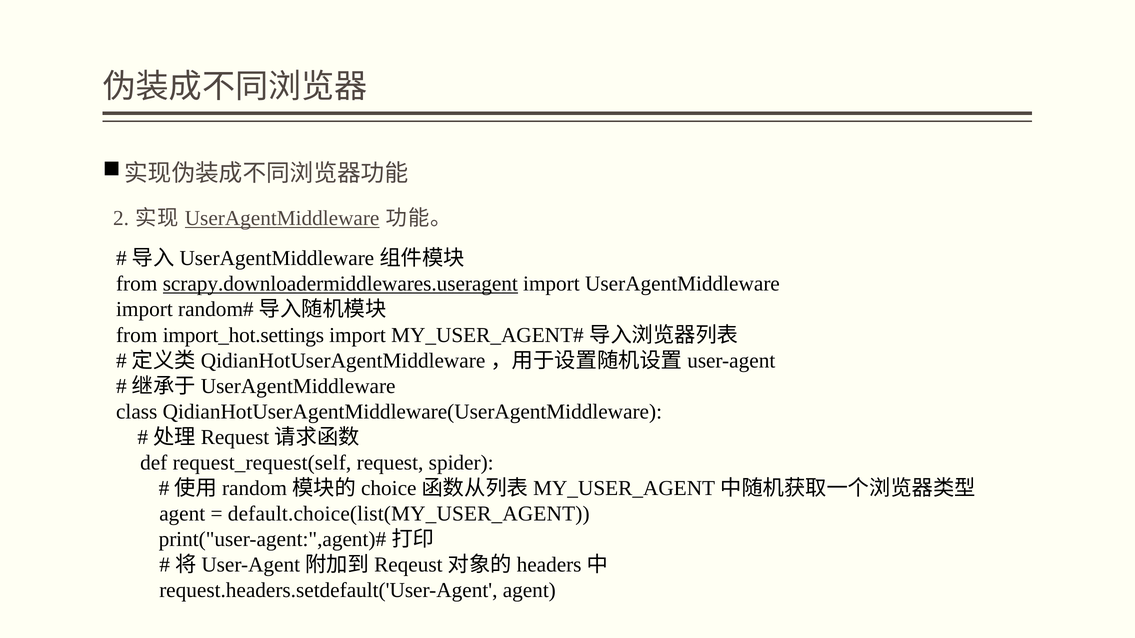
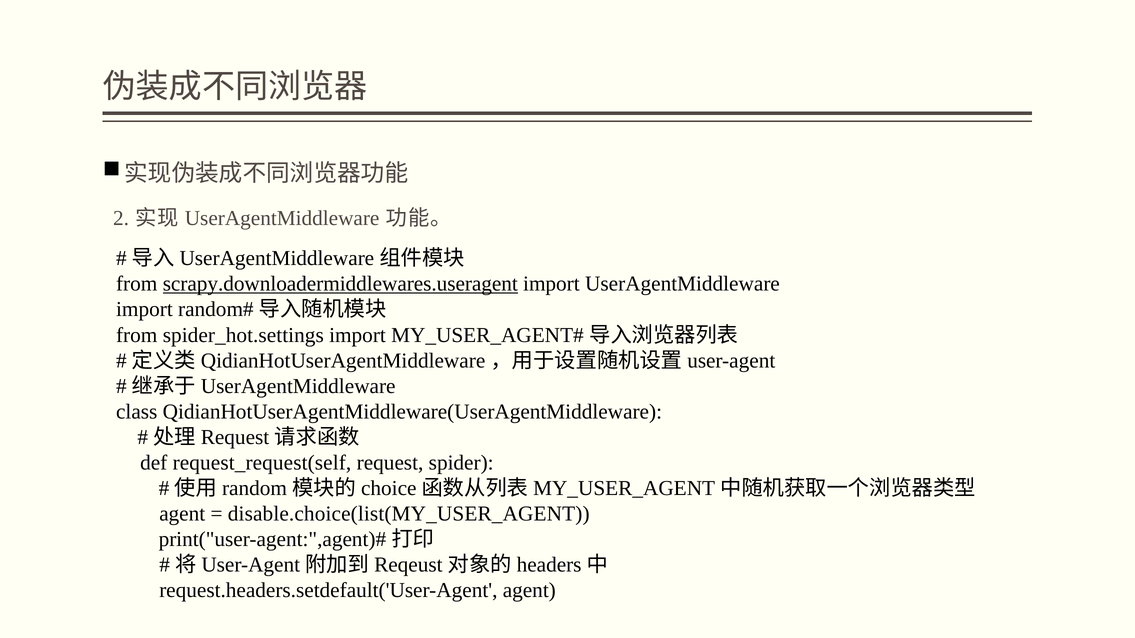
UserAgentMiddleware at (282, 219) underline: present -> none
import_hot.settings: import_hot.settings -> spider_hot.settings
default.choice(list(MY_USER_AGENT: default.choice(list(MY_USER_AGENT -> disable.choice(list(MY_USER_AGENT
